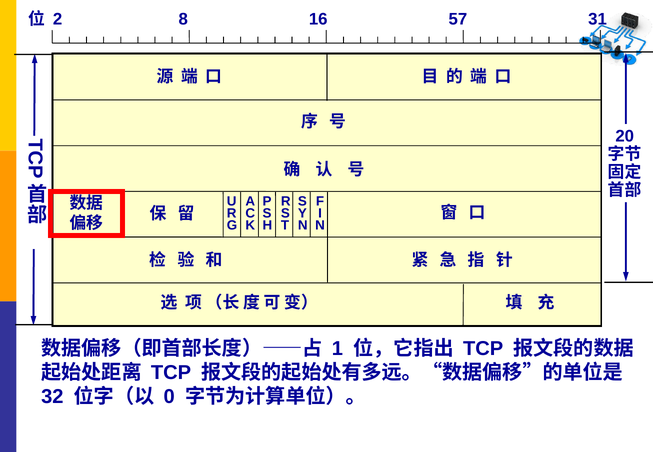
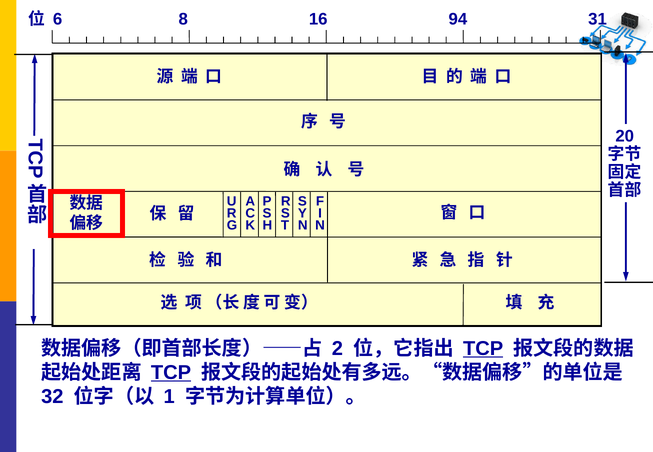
2: 2 -> 6
57: 57 -> 94
1: 1 -> 2
TCP at (483, 348) underline: none -> present
TCP at (171, 373) underline: none -> present
0: 0 -> 1
